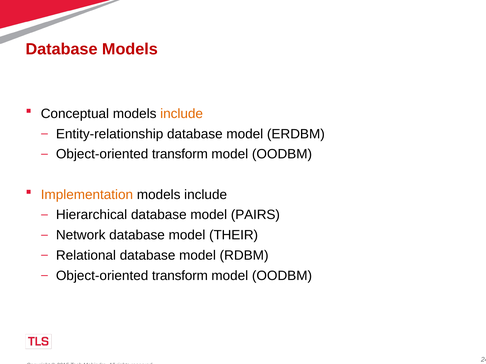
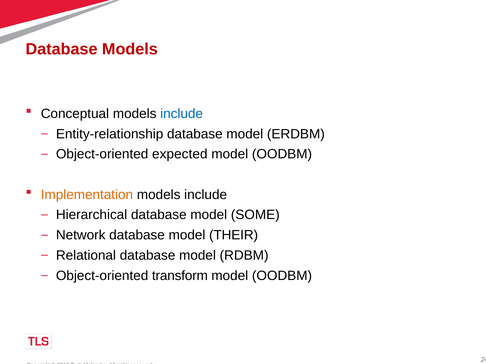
include at (182, 114) colour: orange -> blue
transform at (180, 154): transform -> expected
PAIRS: PAIRS -> SOME
